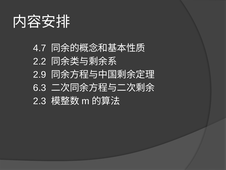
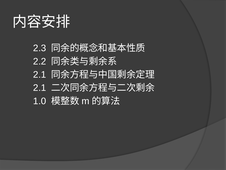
4.7: 4.7 -> 2.3
2.9 at (40, 74): 2.9 -> 2.1
6.3 at (40, 88): 6.3 -> 2.1
2.3: 2.3 -> 1.0
